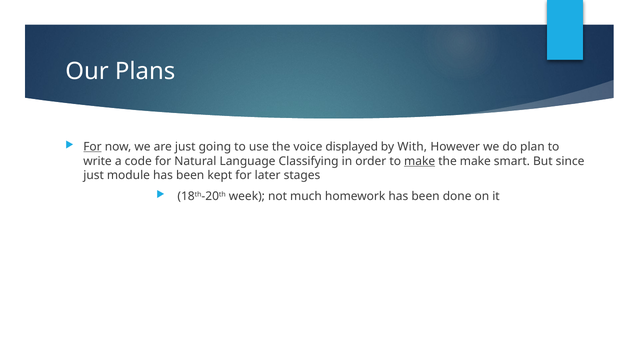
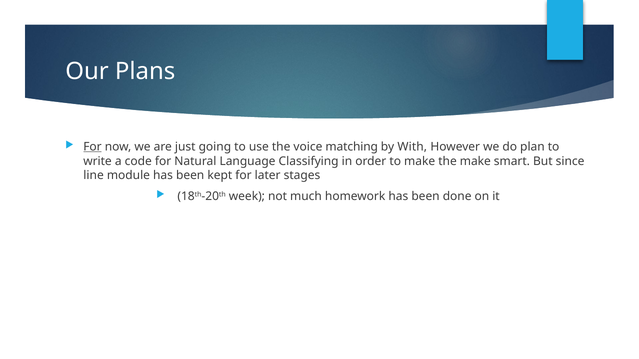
displayed: displayed -> matching
make at (420, 161) underline: present -> none
just at (94, 176): just -> line
